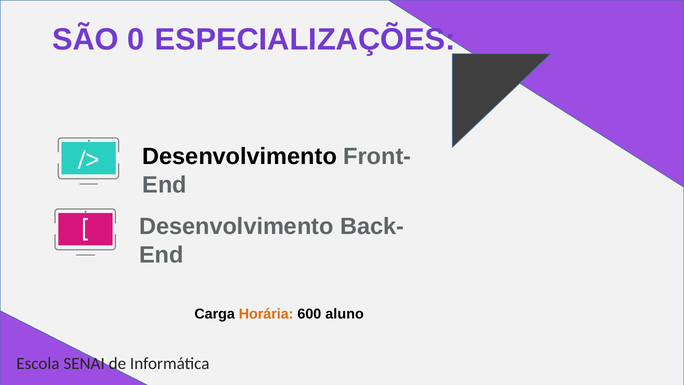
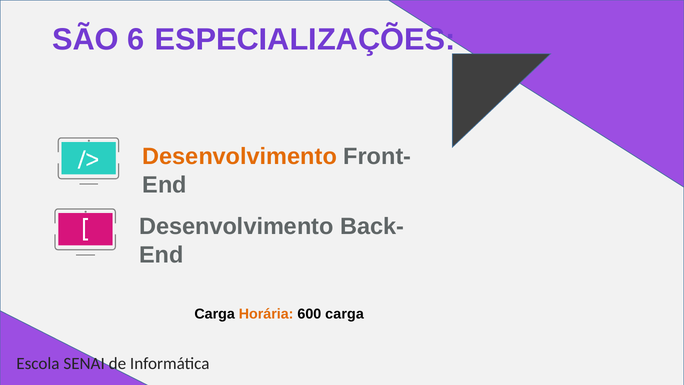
0: 0 -> 6
Desenvolvimento at (240, 157) colour: black -> orange
600 aluno: aluno -> carga
